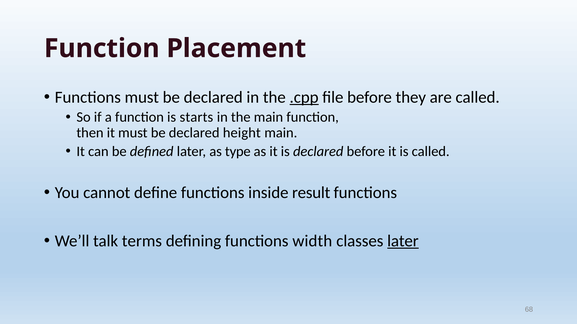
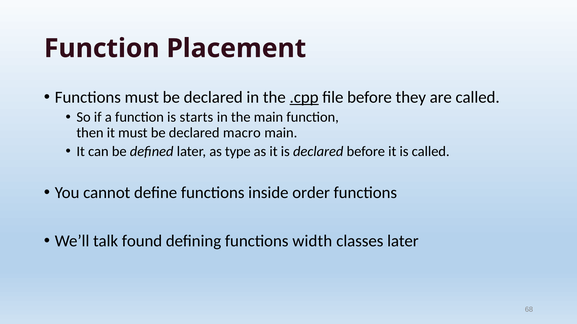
height: height -> macro
result: result -> order
terms: terms -> found
later at (403, 241) underline: present -> none
